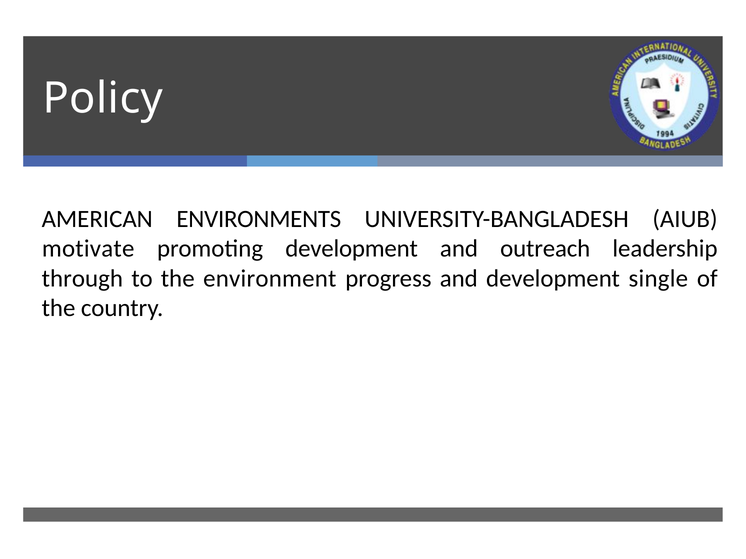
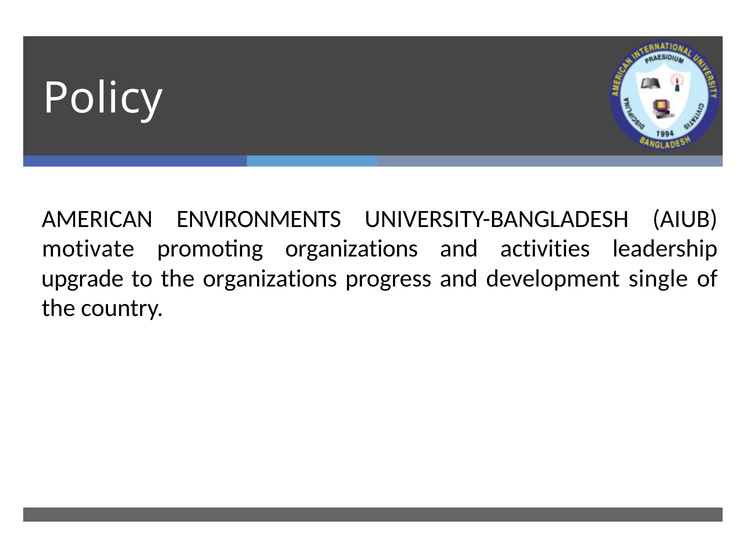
promoting development: development -> organizations
outreach: outreach -> activities
through: through -> upgrade
the environment: environment -> organizations
